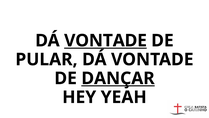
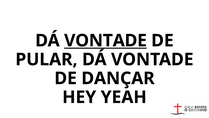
DANÇAR underline: present -> none
